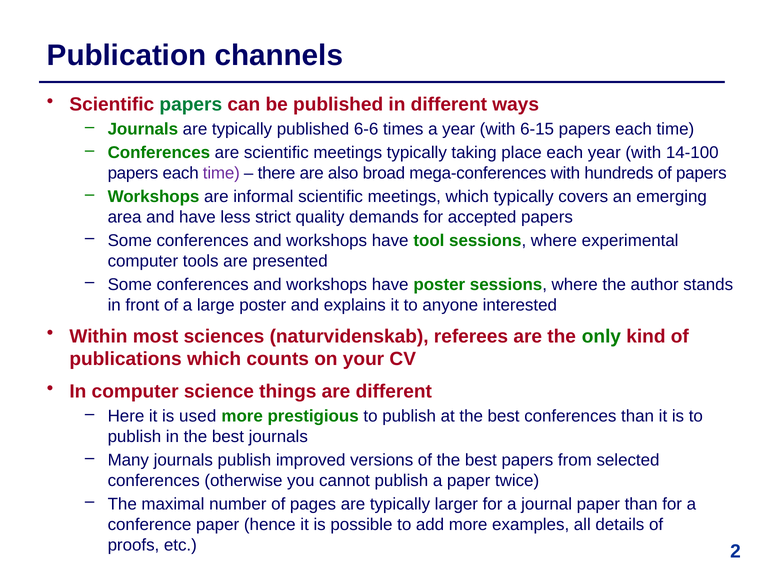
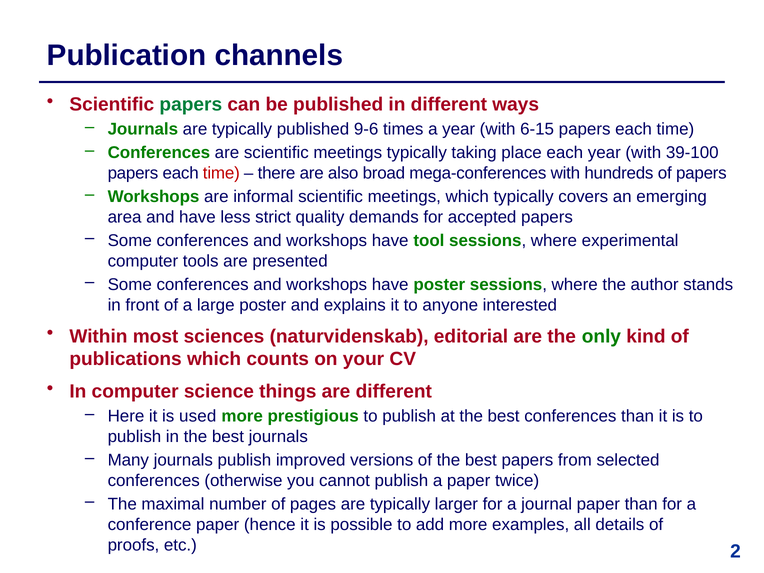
6-6: 6-6 -> 9-6
14-100: 14-100 -> 39-100
time at (221, 173) colour: purple -> red
referees: referees -> editorial
